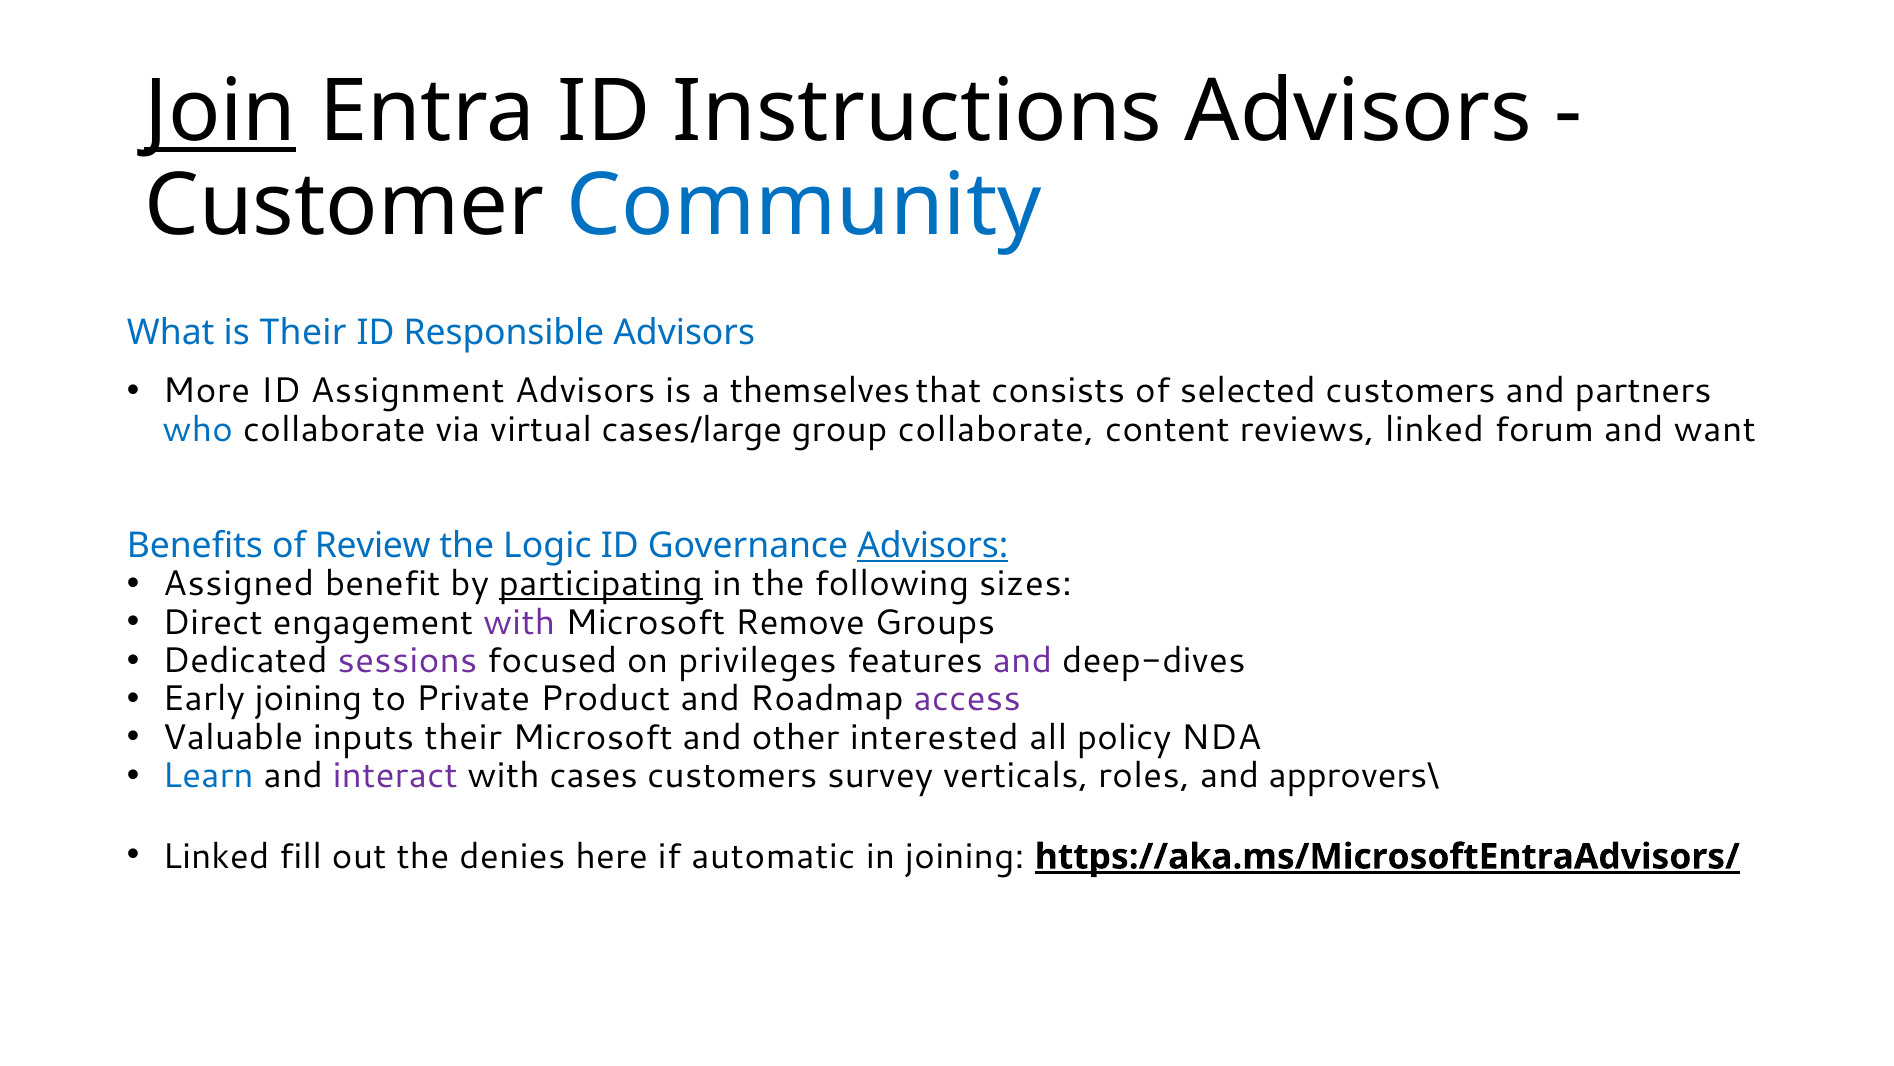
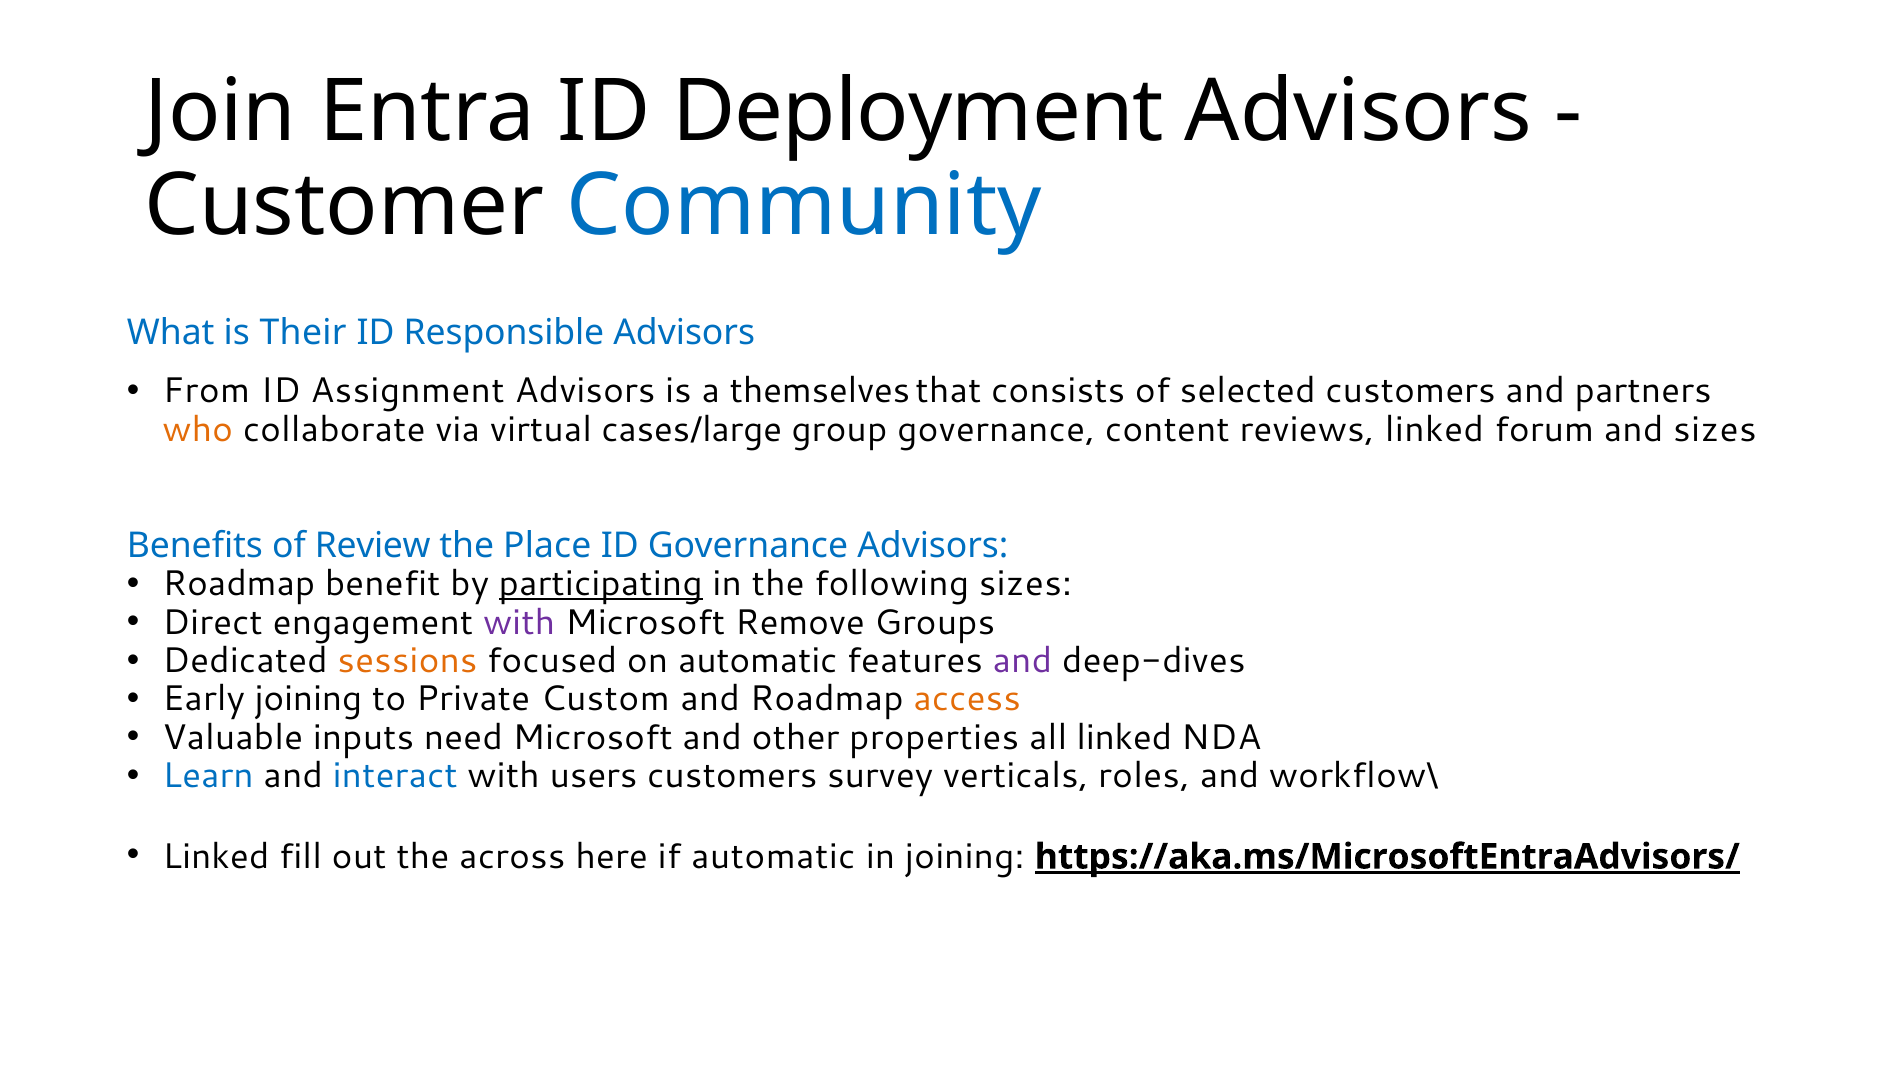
Join underline: present -> none
Instructions: Instructions -> Deployment
More: More -> From
who colour: blue -> orange
group collaborate: collaborate -> governance
and want: want -> sizes
Logic: Logic -> Place
Advisors at (933, 545) underline: present -> none
Assigned at (239, 584): Assigned -> Roadmap
sessions colour: purple -> orange
on privileges: privileges -> automatic
Product: Product -> Custom
access colour: purple -> orange
inputs their: their -> need
interested: interested -> properties
all policy: policy -> linked
interact colour: purple -> blue
cases: cases -> users
approvers\: approvers\ -> workflow\
denies: denies -> across
